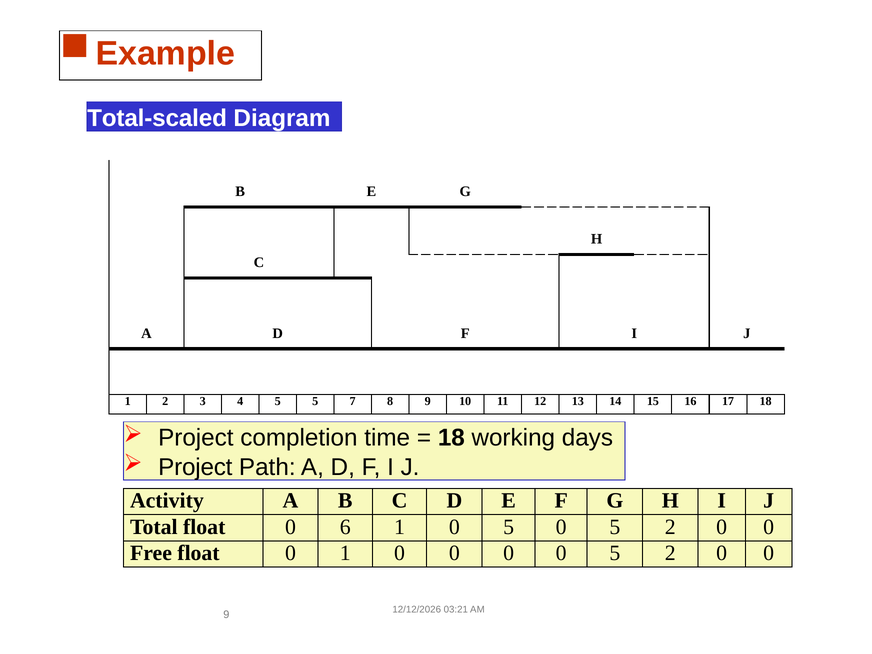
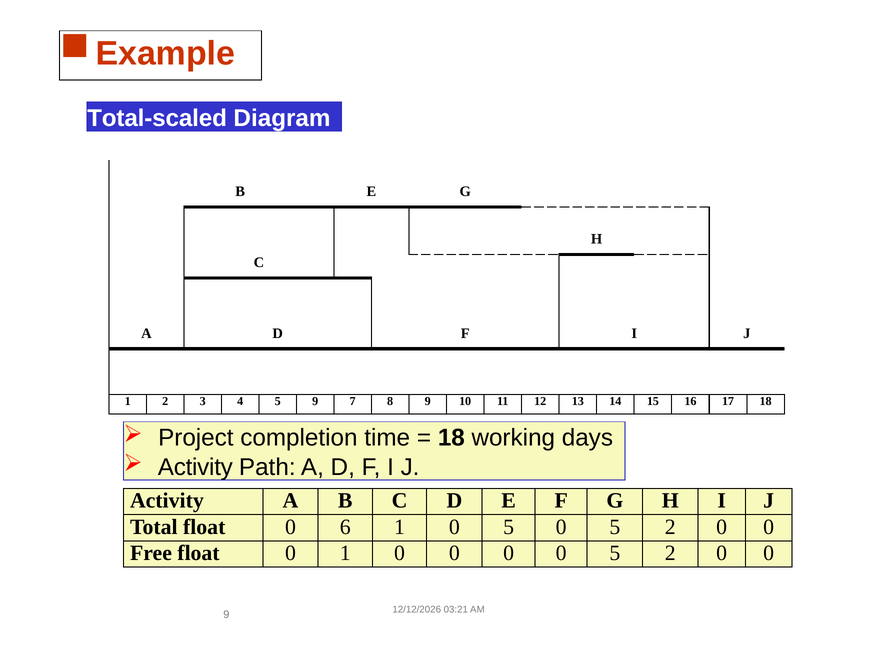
5 5: 5 -> 9
Project at (195, 467): Project -> Activity
